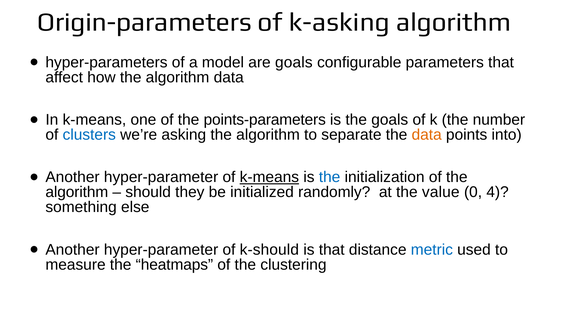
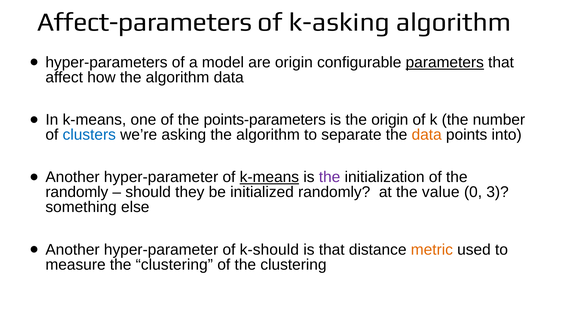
Origin-parameters: Origin-parameters -> Affect-parameters
are goals: goals -> origin
parameters underline: none -> present
the goals: goals -> origin
the at (330, 177) colour: blue -> purple
algorithm at (77, 192): algorithm -> randomly
4: 4 -> 3
metric colour: blue -> orange
measure the heatmaps: heatmaps -> clustering
